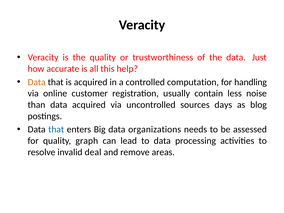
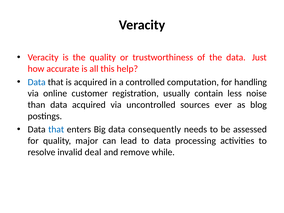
Data at (37, 82) colour: orange -> blue
days: days -> ever
organizations: organizations -> consequently
graph: graph -> major
areas: areas -> while
